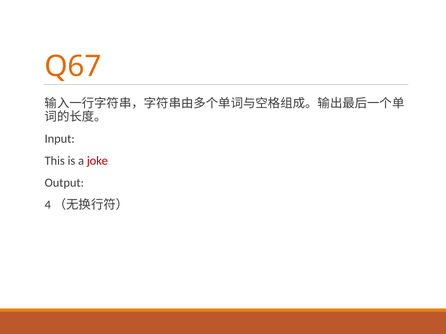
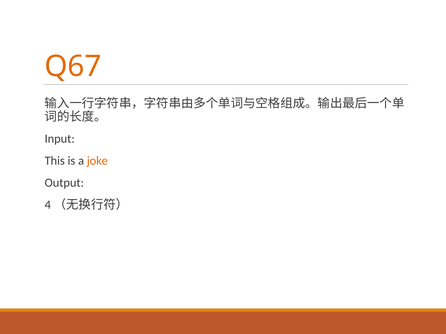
joke colour: red -> orange
